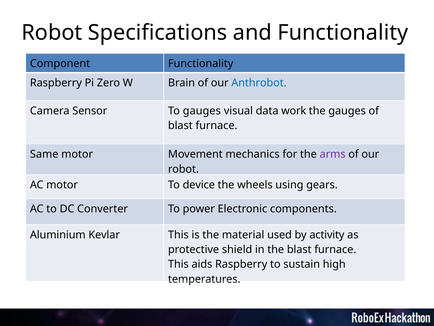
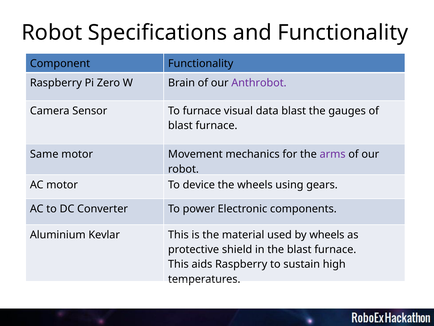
Anthrobot colour: blue -> purple
To gauges: gauges -> furnace
data work: work -> blast
by activity: activity -> wheels
